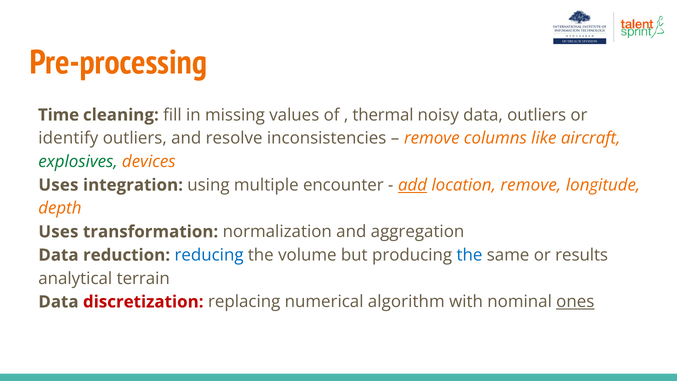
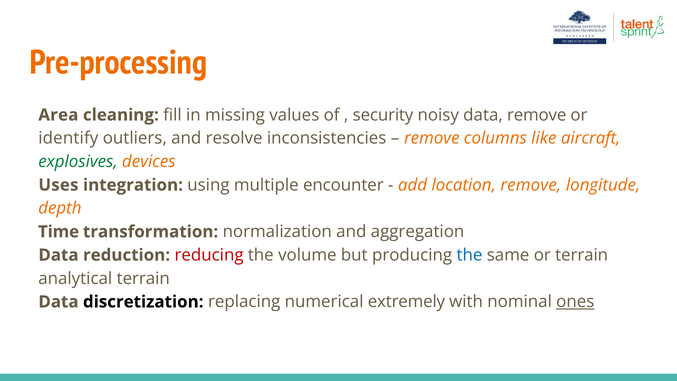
Time: Time -> Area
thermal: thermal -> security
data outliers: outliers -> remove
add underline: present -> none
Uses at (58, 232): Uses -> Time
reducing colour: blue -> red
or results: results -> terrain
discretization colour: red -> black
algorithm: algorithm -> extremely
